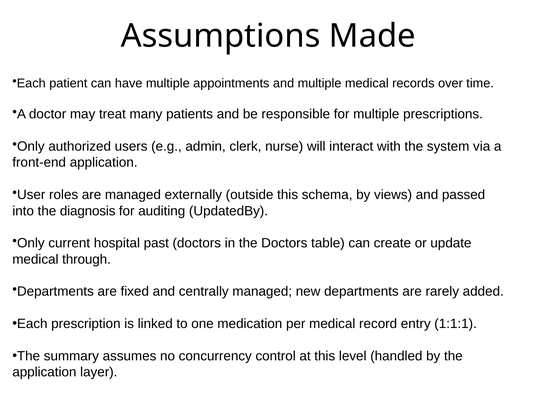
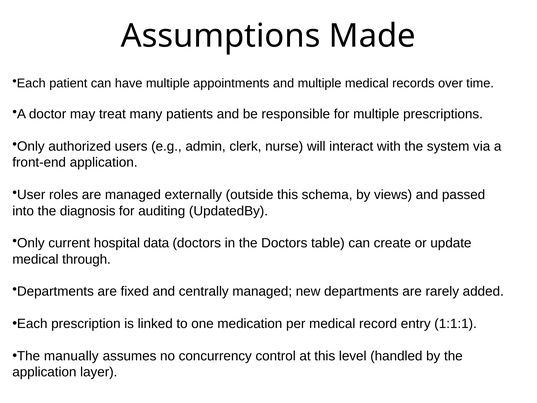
past: past -> data
summary: summary -> manually
